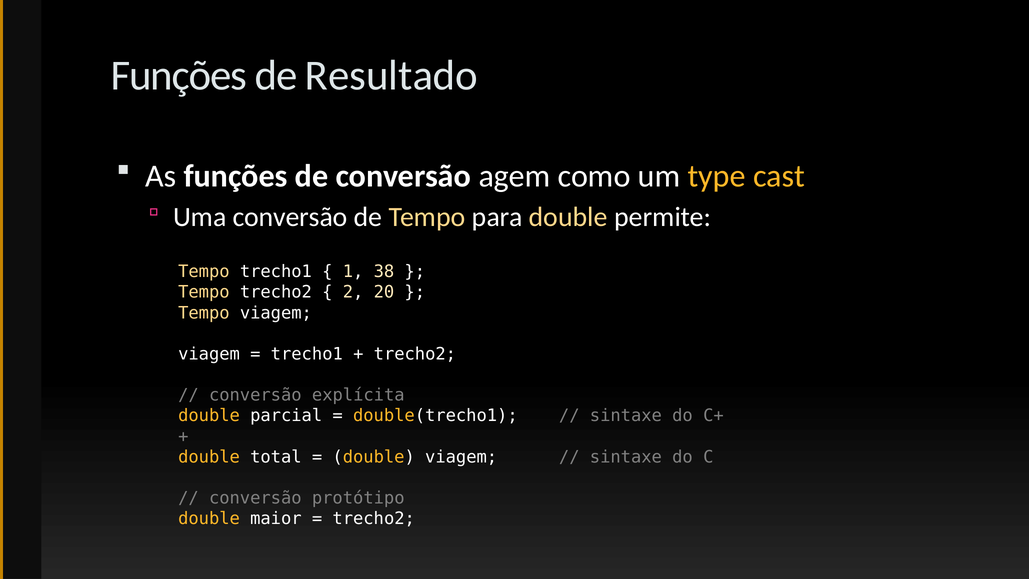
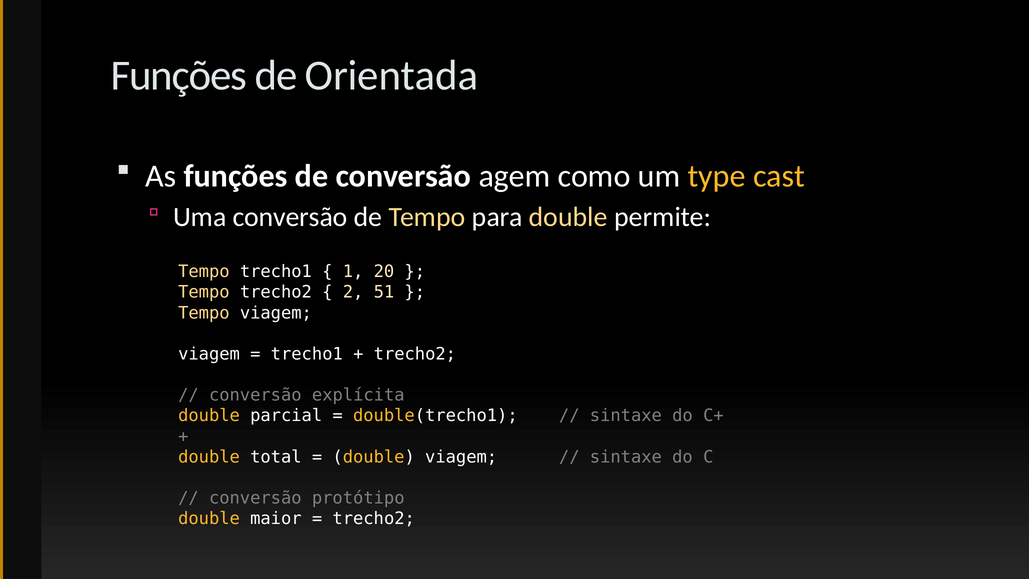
Resultado: Resultado -> Orientada
38: 38 -> 20
20: 20 -> 51
